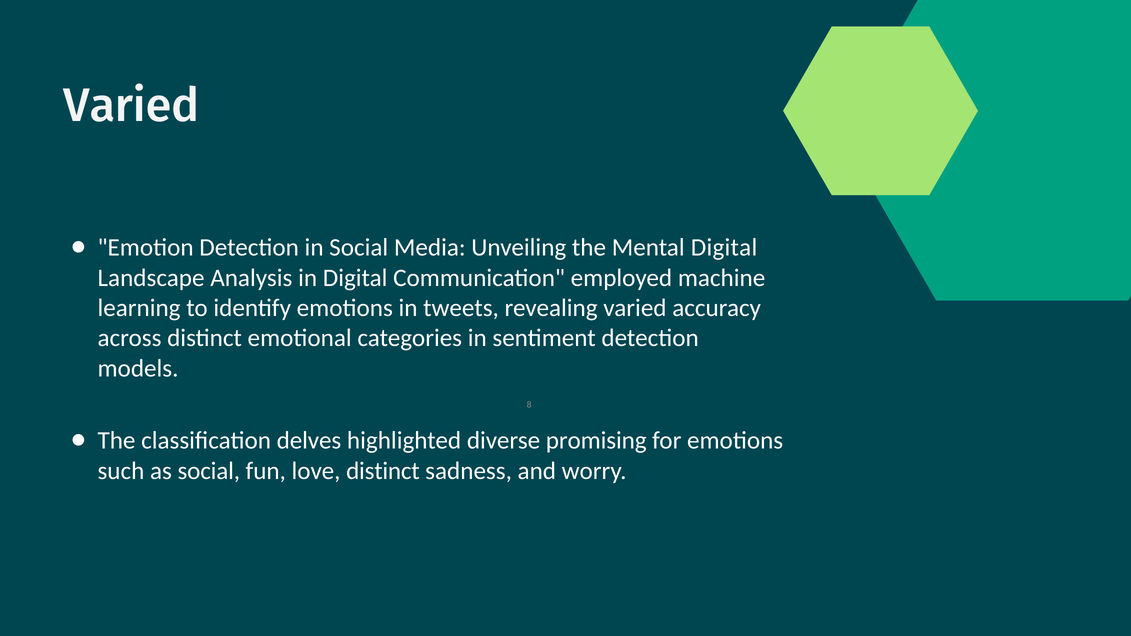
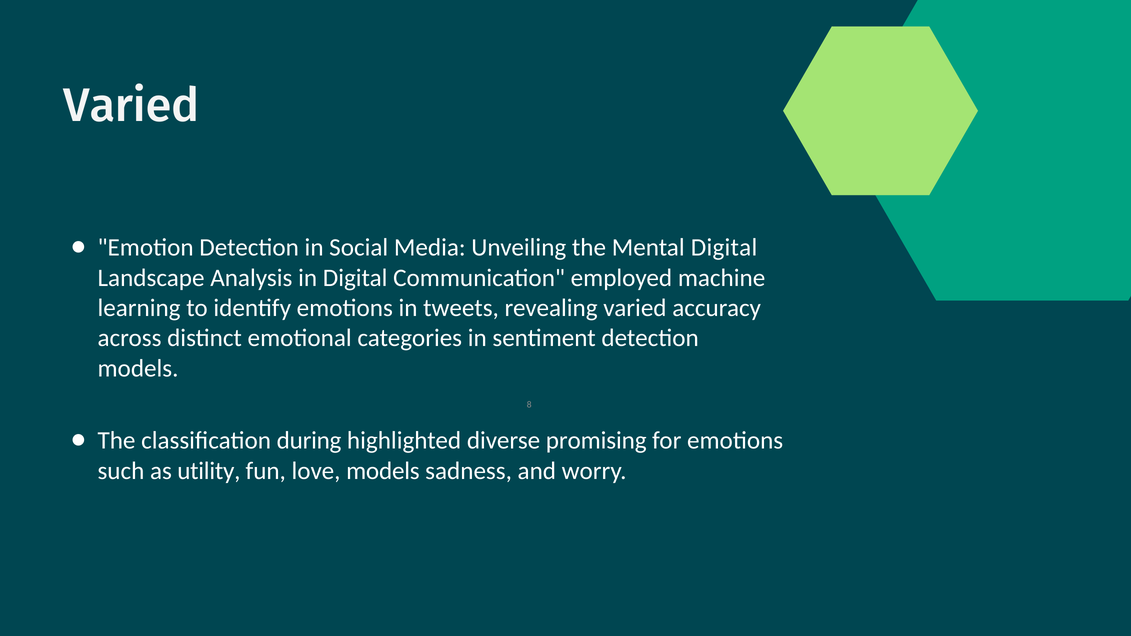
delves: delves -> during
as social: social -> utility
love distinct: distinct -> models
